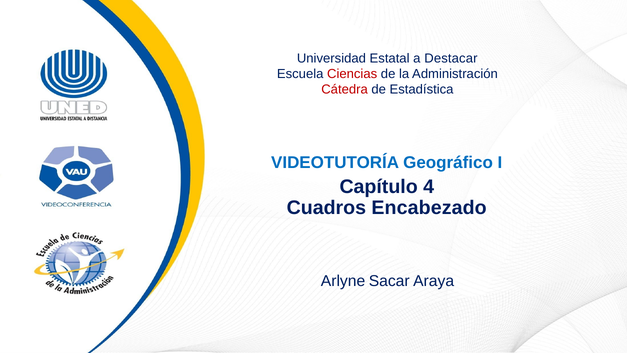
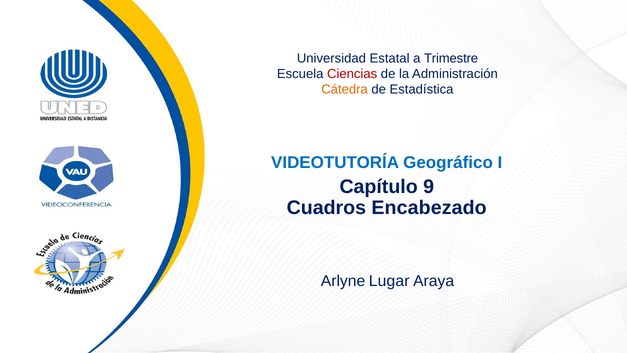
Destacar: Destacar -> Trimestre
Cátedra colour: red -> orange
4: 4 -> 9
Sacar: Sacar -> Lugar
